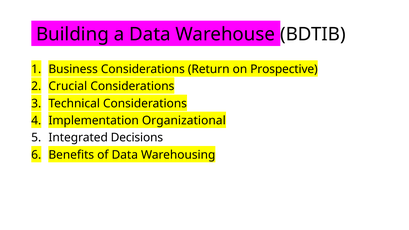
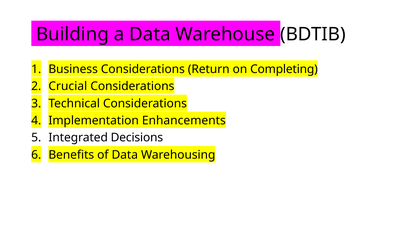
Prospective: Prospective -> Completing
Organizational: Organizational -> Enhancements
